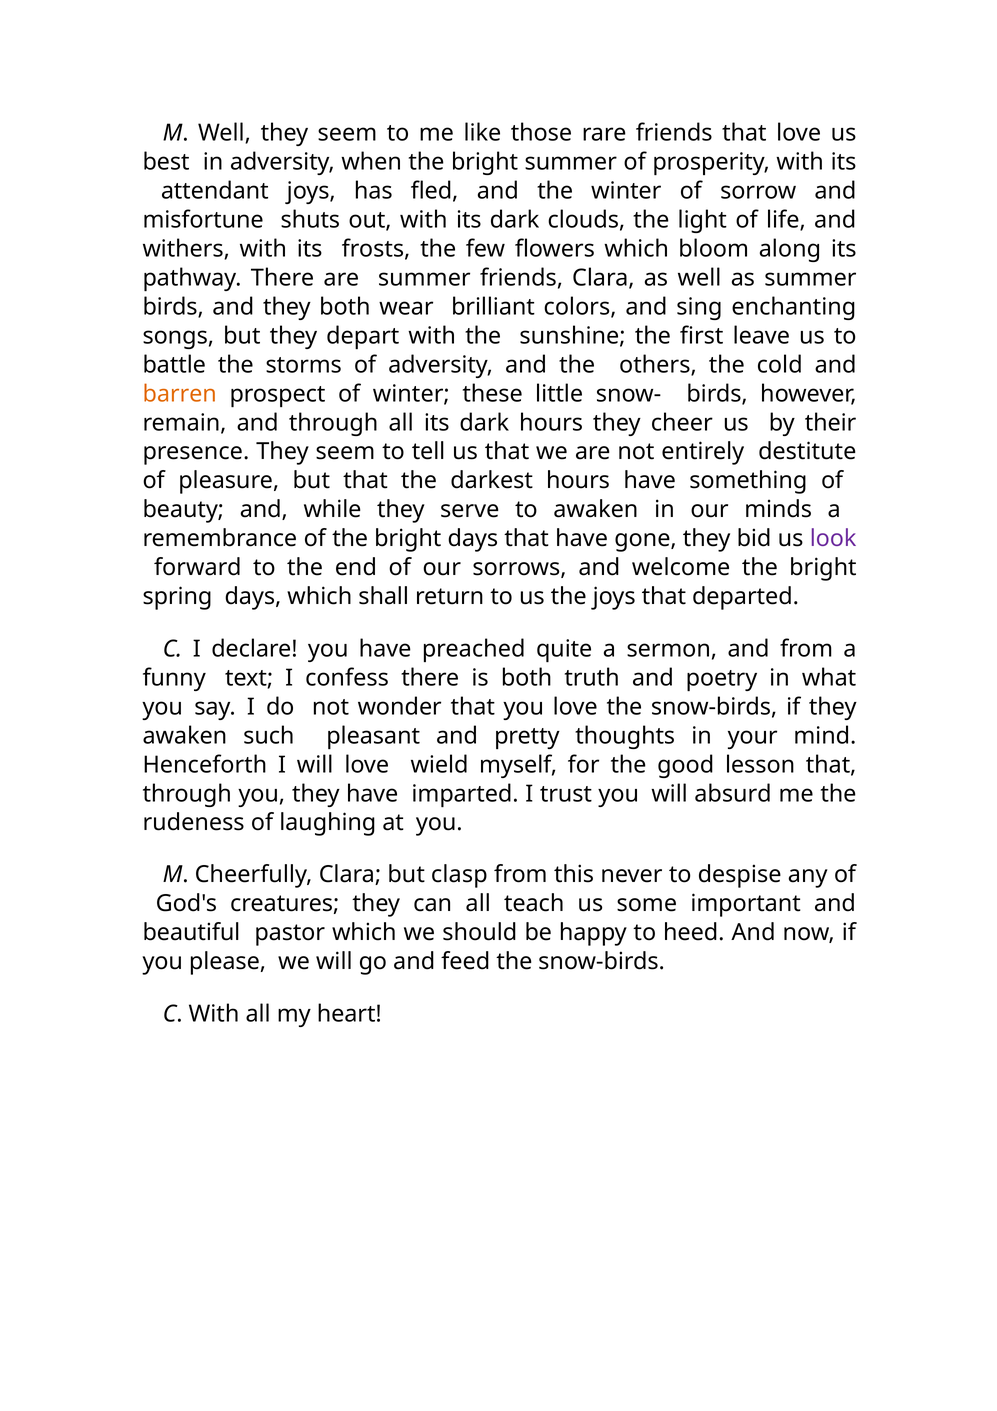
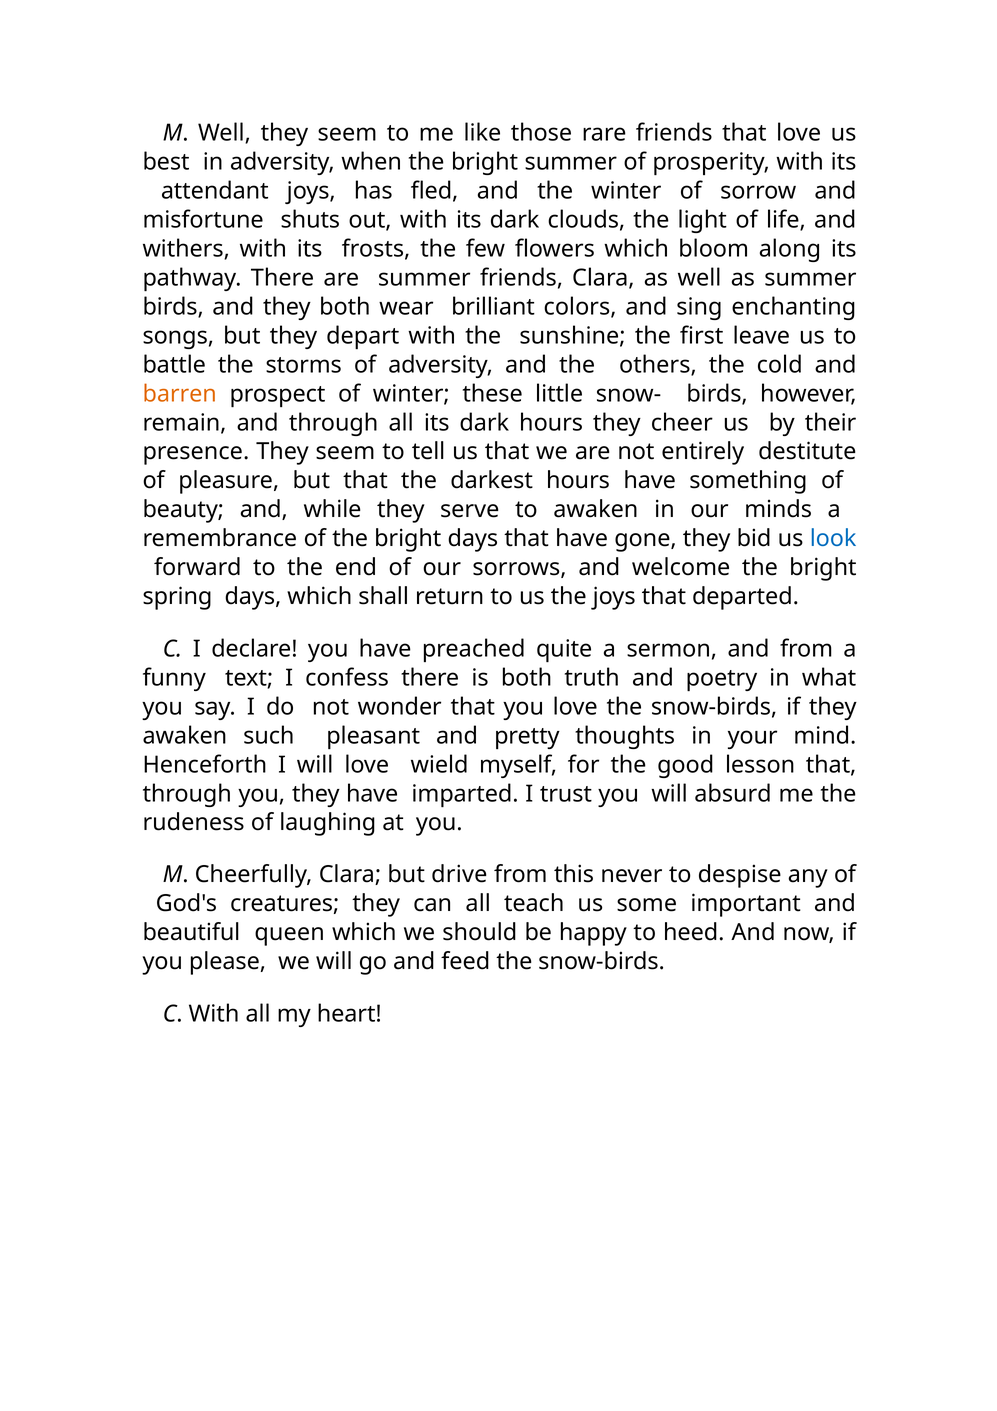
look colour: purple -> blue
clasp: clasp -> drive
pastor: pastor -> queen
